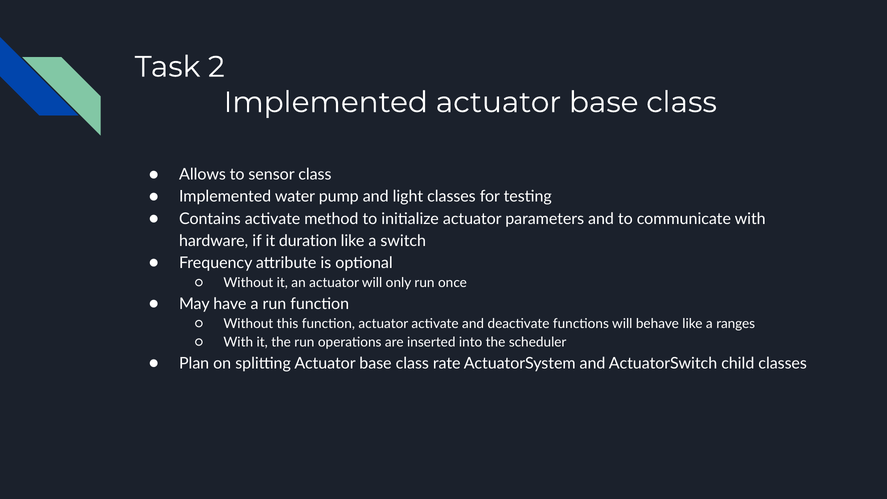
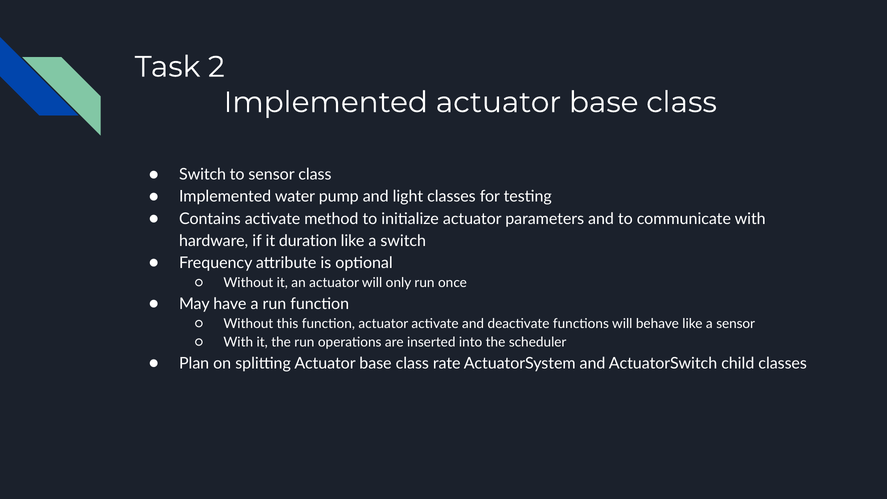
Allows at (203, 175): Allows -> Switch
a ranges: ranges -> sensor
